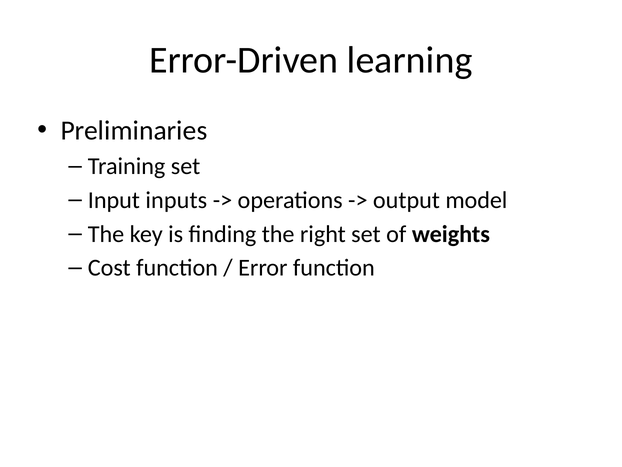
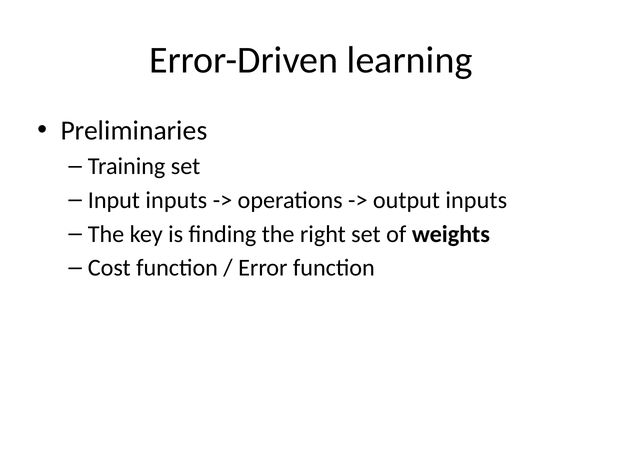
output model: model -> inputs
